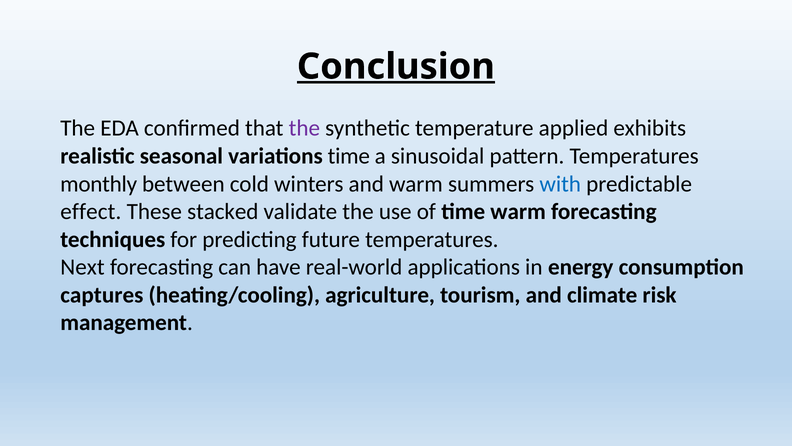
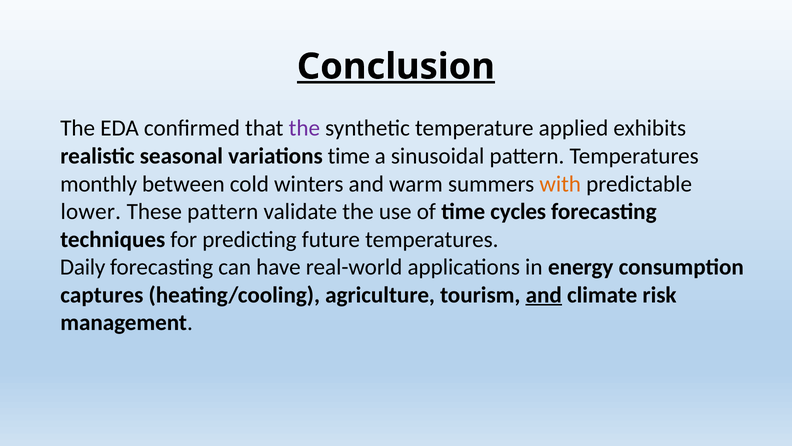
with colour: blue -> orange
effect: effect -> lower
These stacked: stacked -> pattern
time warm: warm -> cycles
Next: Next -> Daily
and at (544, 295) underline: none -> present
